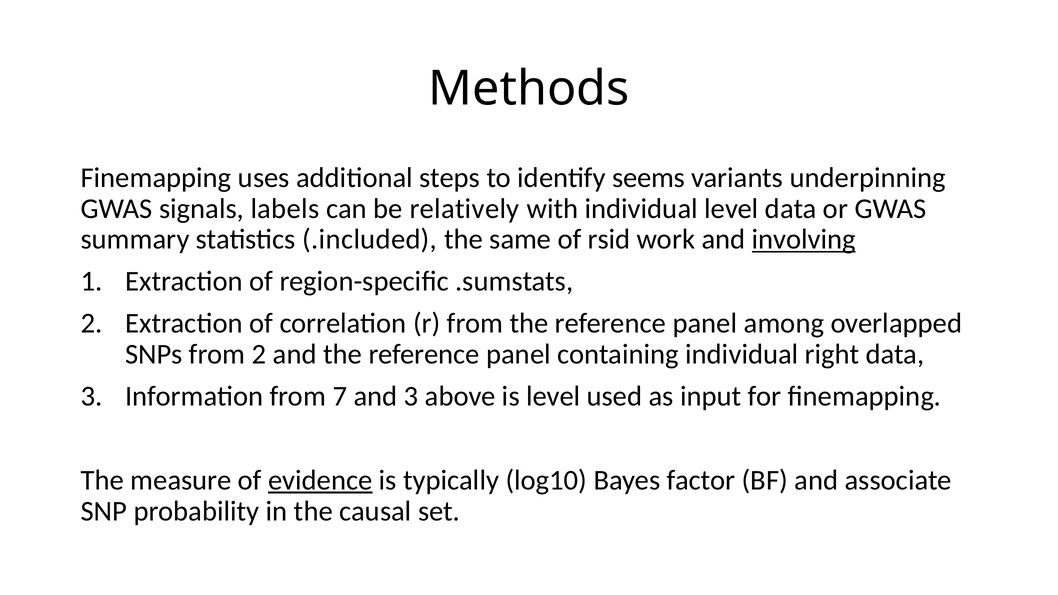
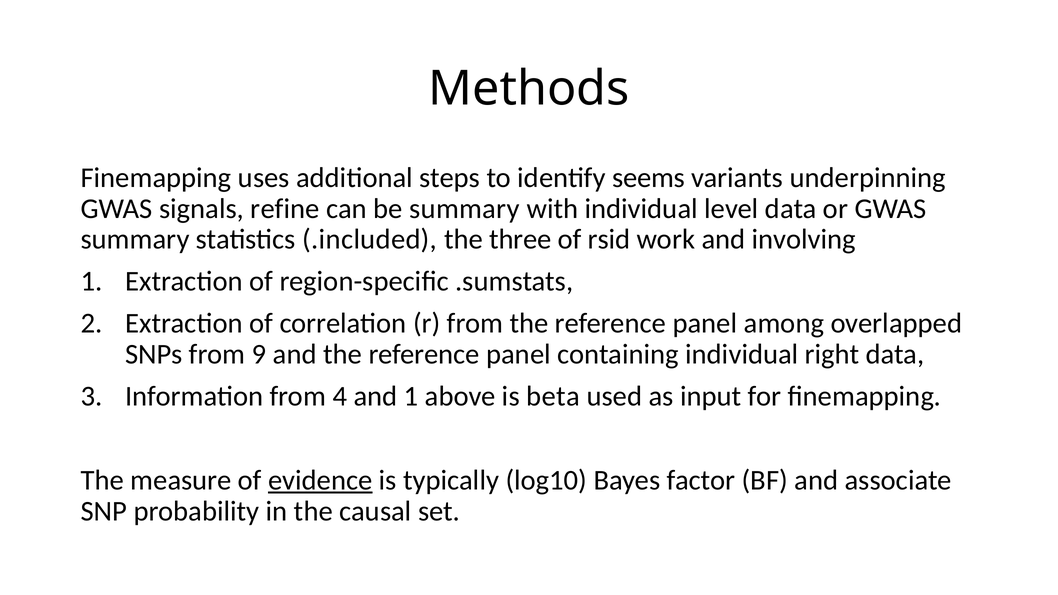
labels: labels -> refine
be relatively: relatively -> summary
same: same -> three
involving underline: present -> none
from 2: 2 -> 9
7: 7 -> 4
and 3: 3 -> 1
is level: level -> beta
